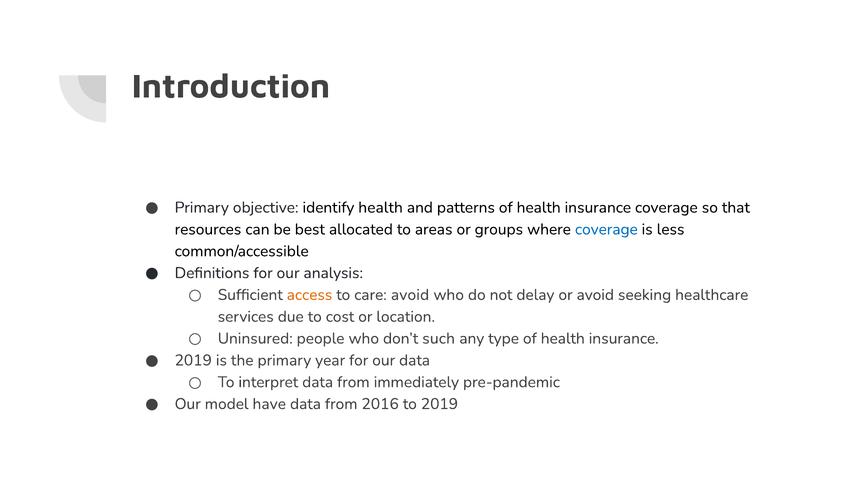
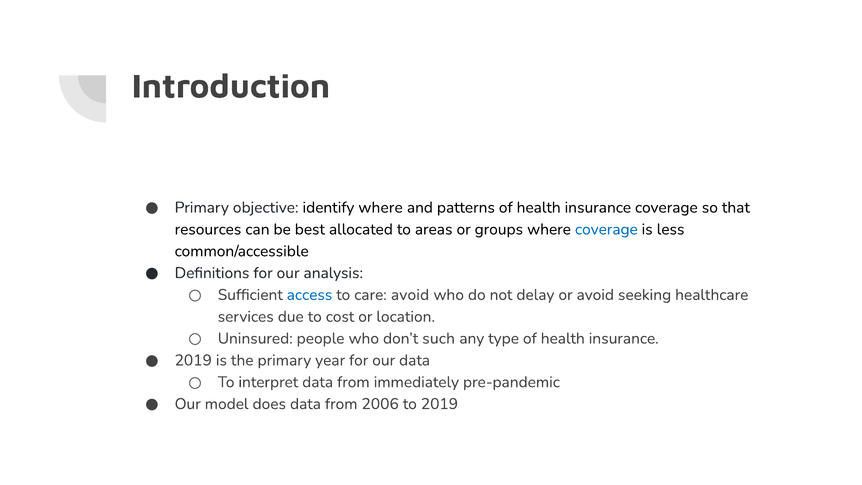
identify health: health -> where
access colour: orange -> blue
have: have -> does
2016: 2016 -> 2006
